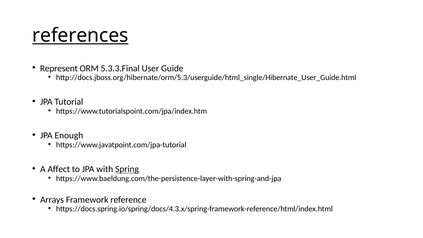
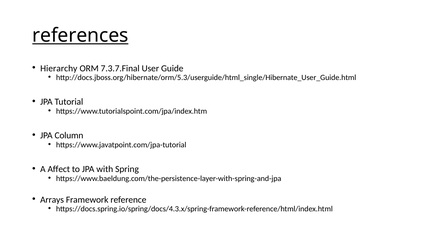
Represent: Represent -> Hierarchy
5.3.3.Final: 5.3.3.Final -> 7.3.7.Final
Enough: Enough -> Column
Spring underline: present -> none
